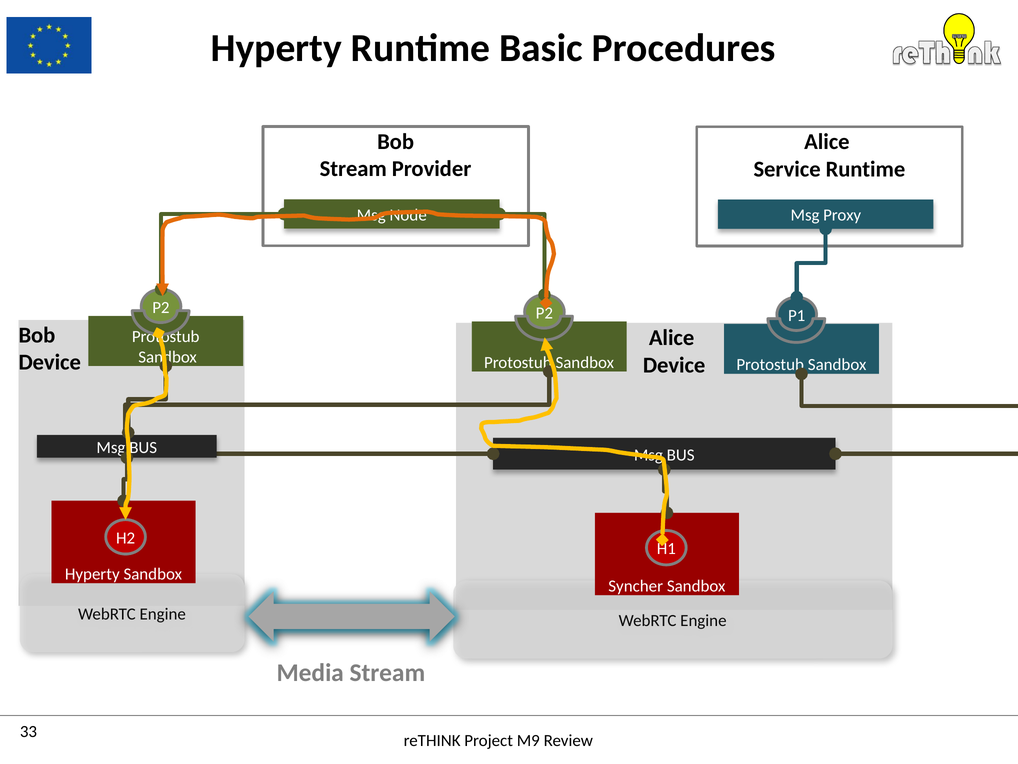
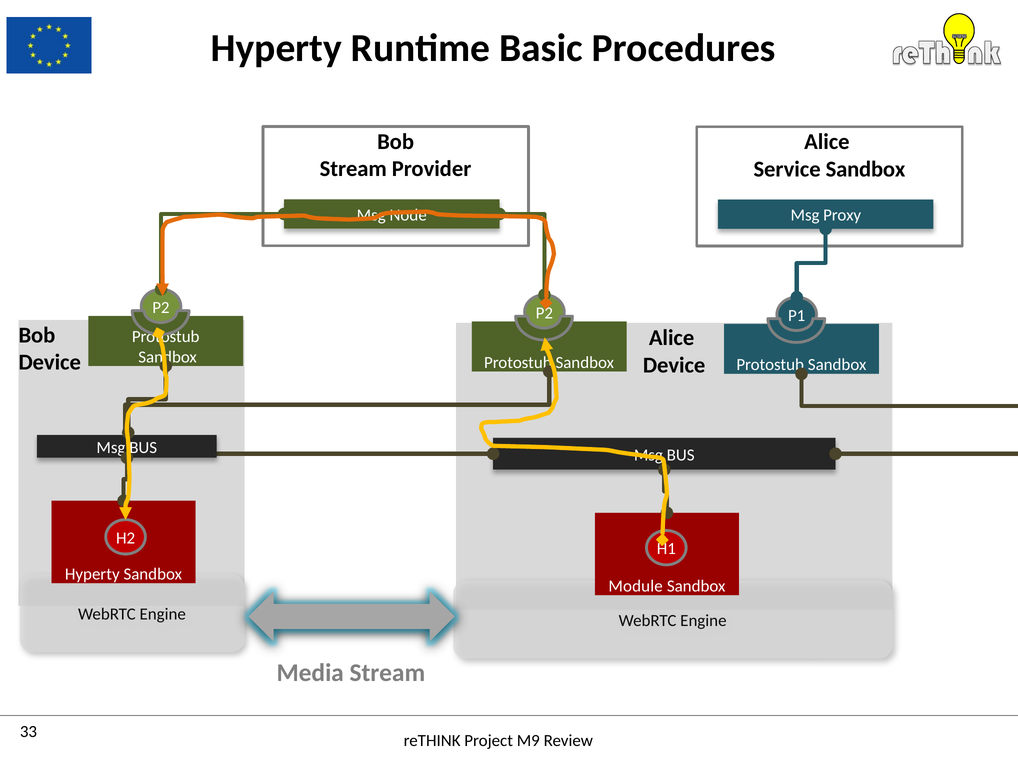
Service Runtime: Runtime -> Sandbox
Syncher: Syncher -> Module
